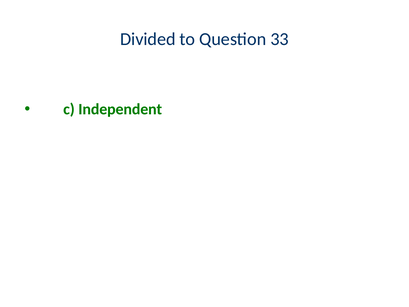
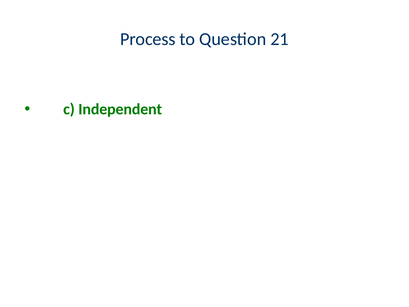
Divided: Divided -> Process
33: 33 -> 21
